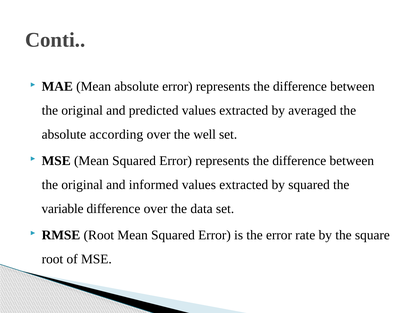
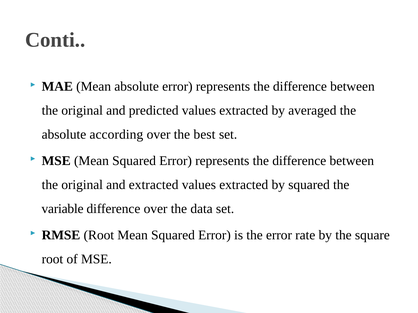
well: well -> best
and informed: informed -> extracted
